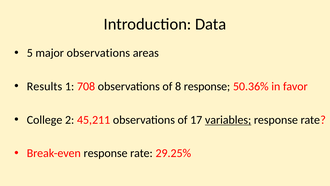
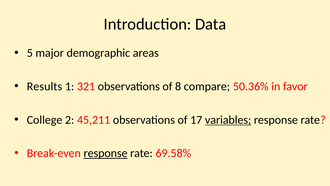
major observations: observations -> demographic
708: 708 -> 321
8 response: response -> compare
response at (106, 153) underline: none -> present
29.25%: 29.25% -> 69.58%
